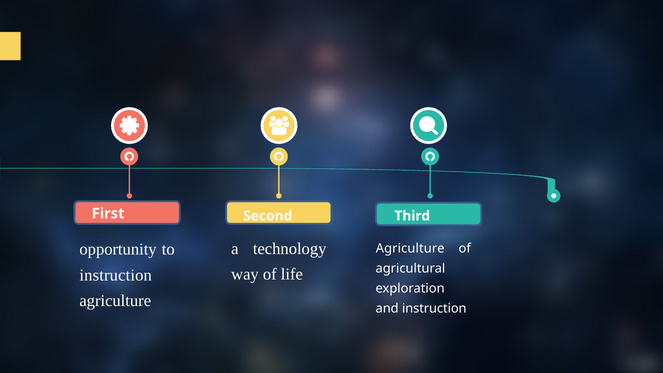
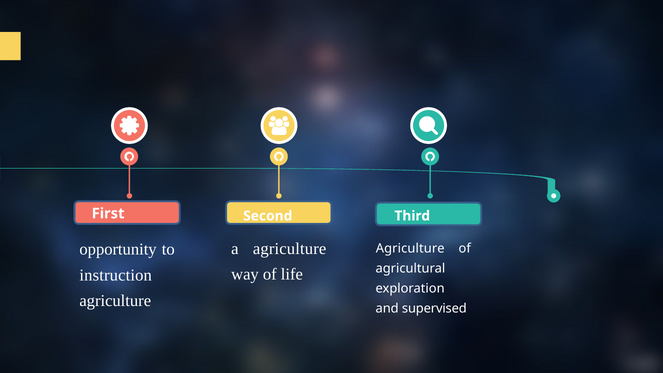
a technology: technology -> agriculture
and instruction: instruction -> supervised
